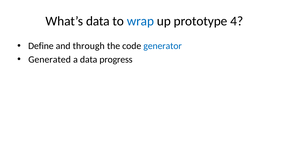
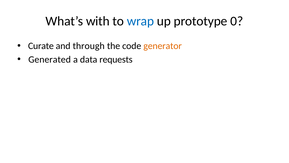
What’s data: data -> with
4: 4 -> 0
Define: Define -> Curate
generator colour: blue -> orange
progress: progress -> requests
